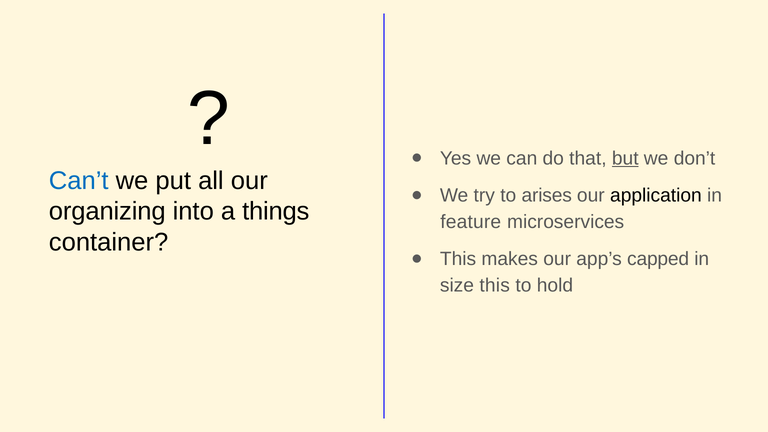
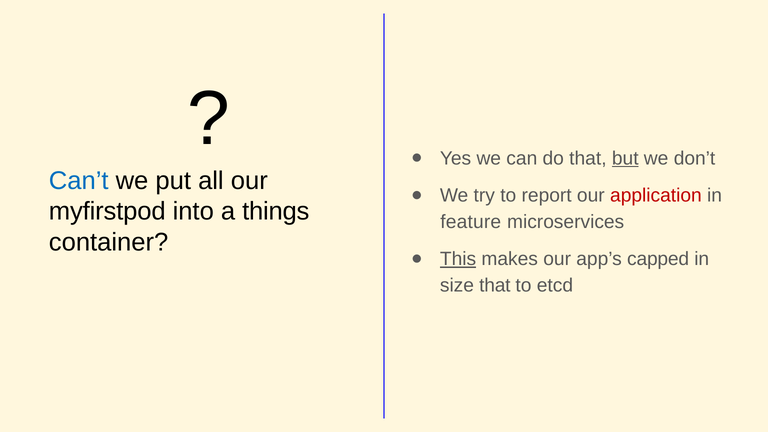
arises: arises -> report
application colour: black -> red
organizing: organizing -> myfirstpod
This at (458, 259) underline: none -> present
size this: this -> that
hold: hold -> etcd
